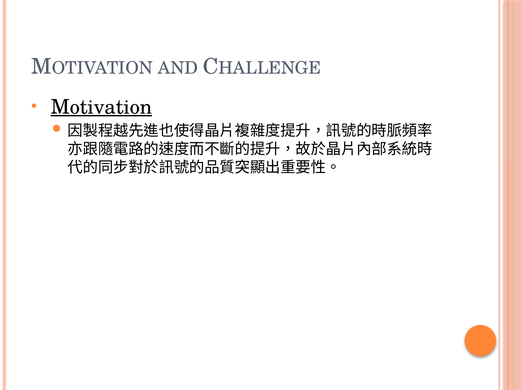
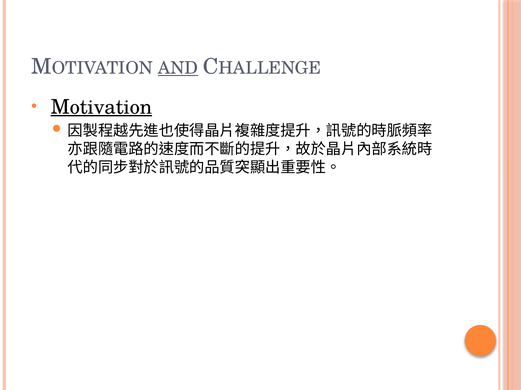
AND underline: none -> present
